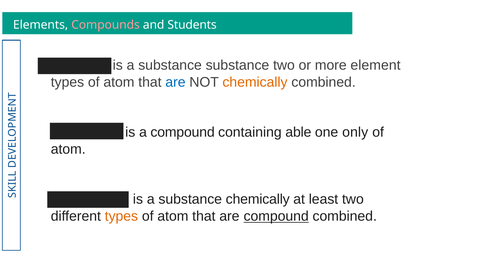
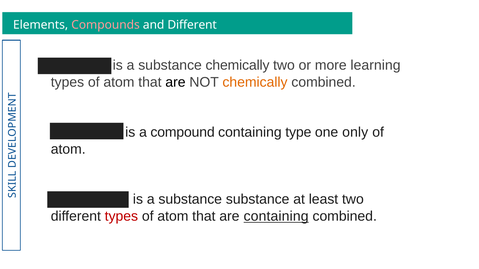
and Students: Students -> Different
substance substance: substance -> chemically
more element: element -> learning
are at (175, 82) colour: blue -> black
able: able -> type
substance chemically: chemically -> substance
types at (121, 216) colour: orange -> red
are compound: compound -> containing
